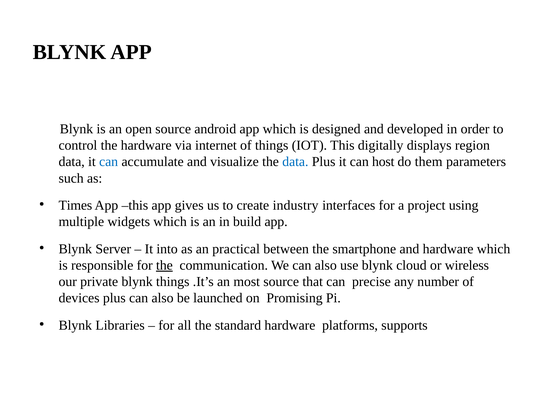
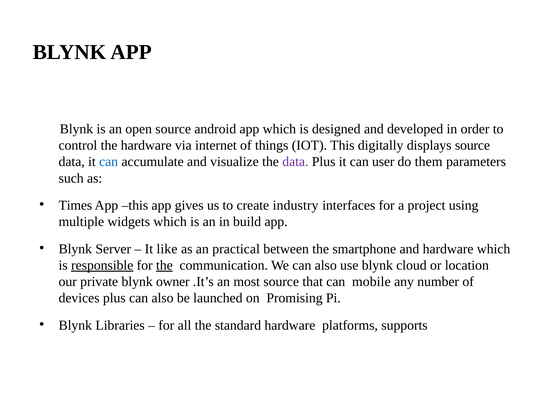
displays region: region -> source
data at (295, 162) colour: blue -> purple
host: host -> user
into: into -> like
responsible underline: none -> present
wireless: wireless -> location
blynk things: things -> owner
precise: precise -> mobile
